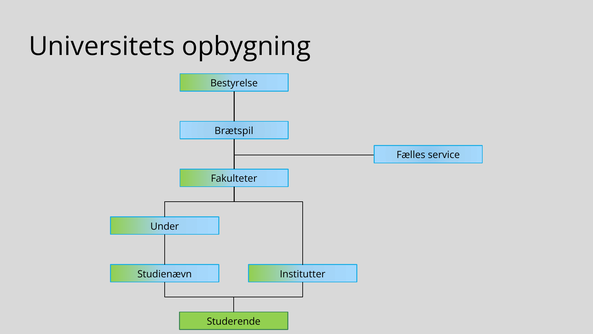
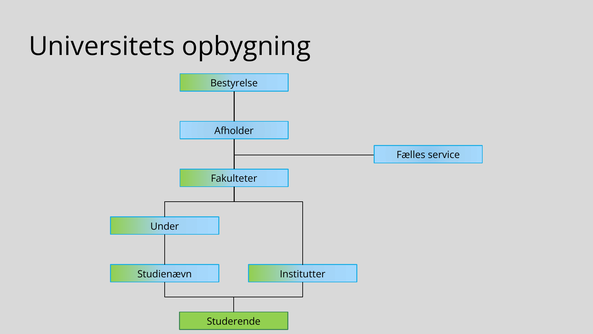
Brætspil: Brætspil -> Afholder
